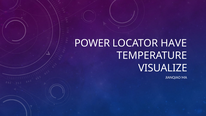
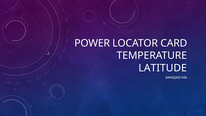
HAVE: HAVE -> CARD
VISUALIZE: VISUALIZE -> LATITUDE
